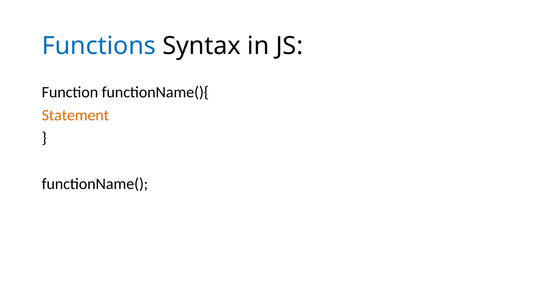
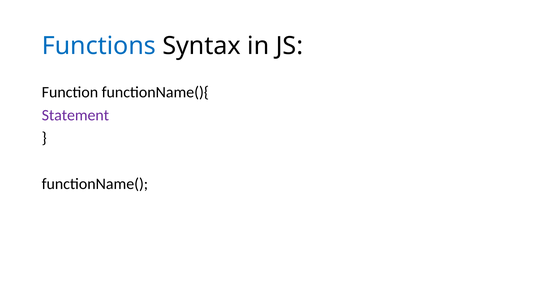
Statement colour: orange -> purple
